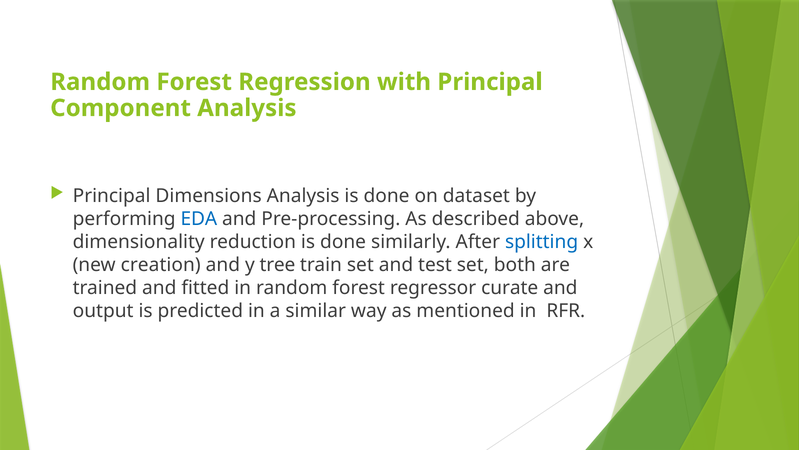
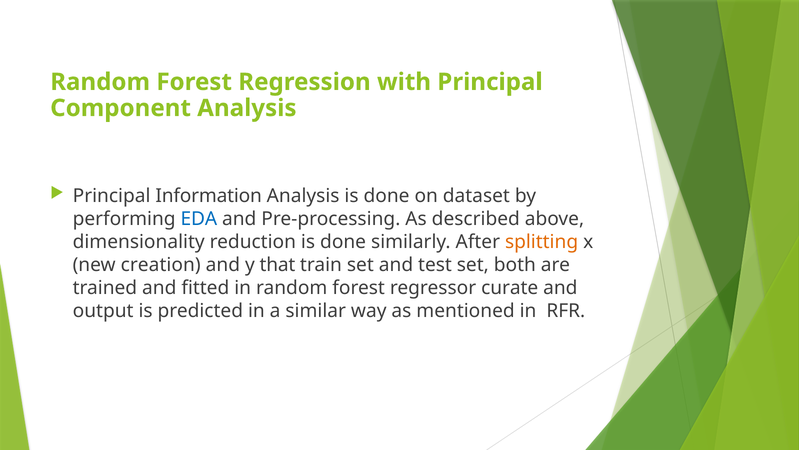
Dimensions: Dimensions -> Information
splitting colour: blue -> orange
tree: tree -> that
